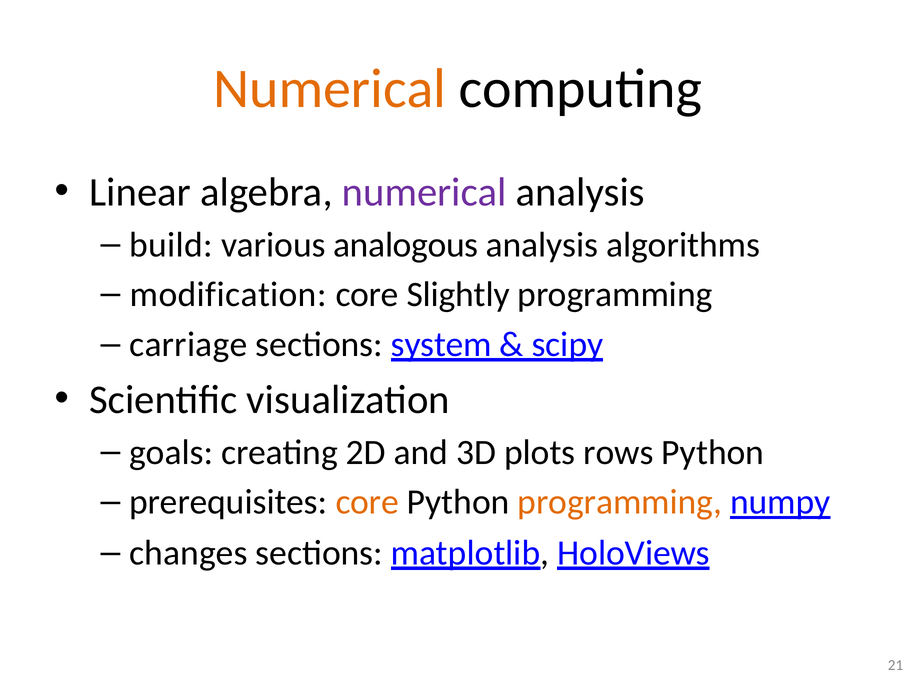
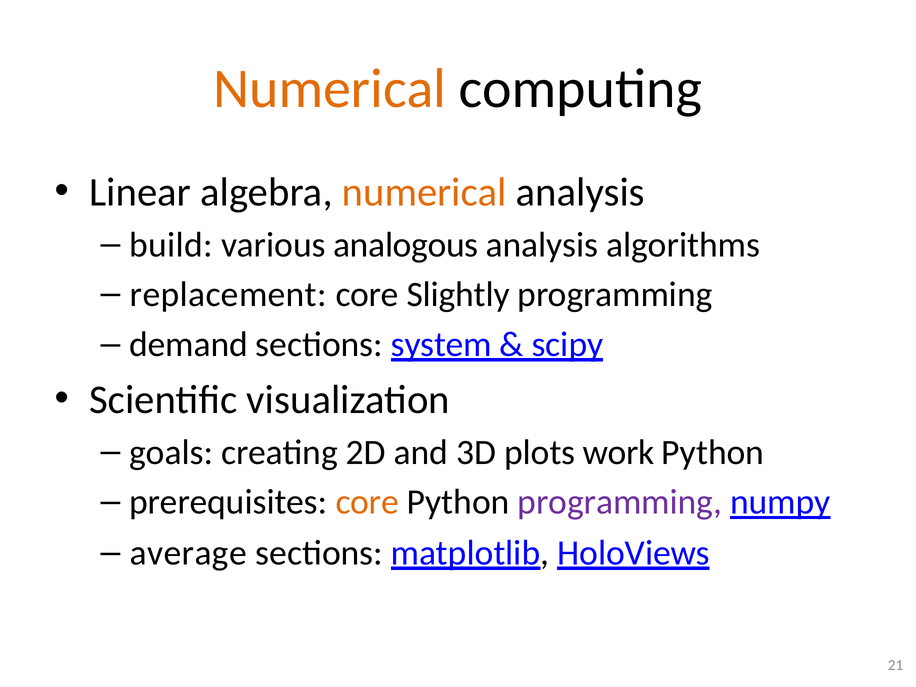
numerical at (424, 192) colour: purple -> orange
modification: modification -> replacement
carriage: carriage -> demand
rows: rows -> work
programming at (620, 502) colour: orange -> purple
changes: changes -> average
